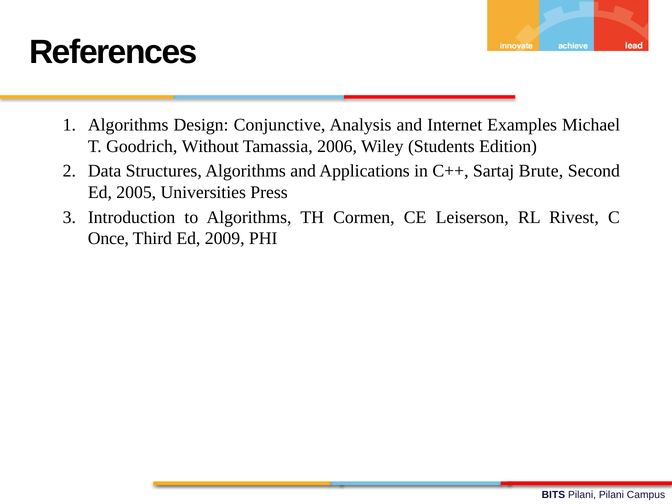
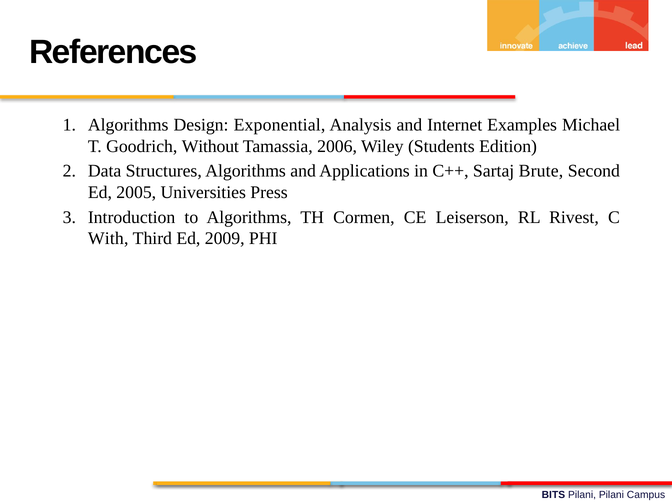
Conjunctive: Conjunctive -> Exponential
Once: Once -> With
